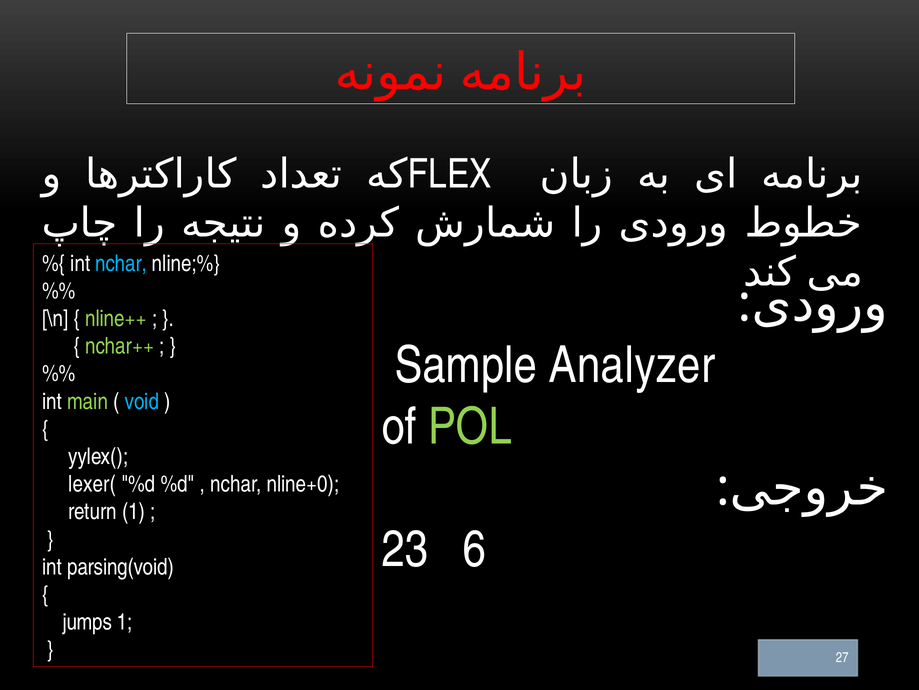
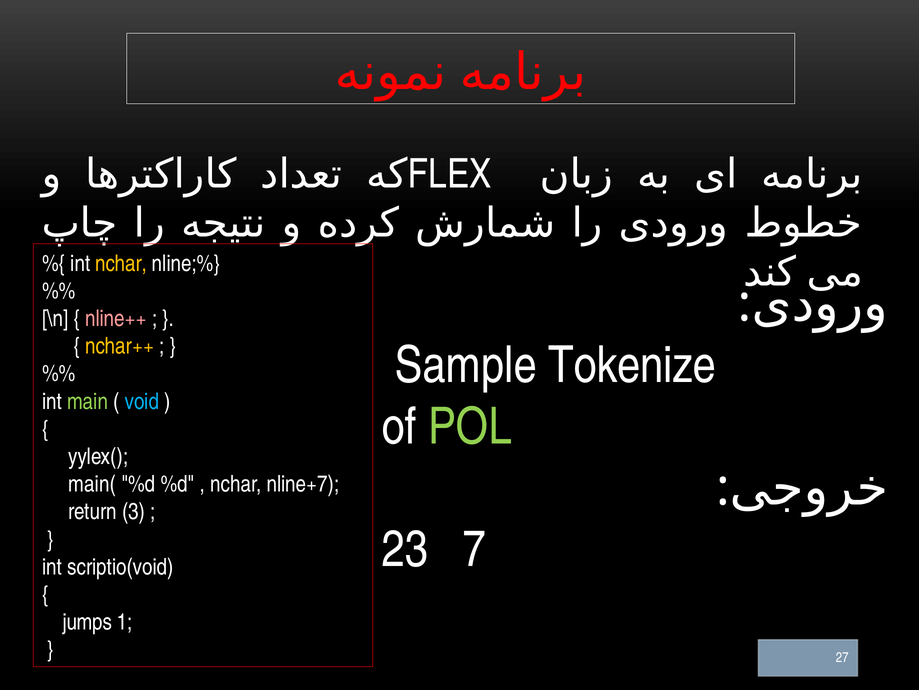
nchar at (121, 263) colour: light blue -> yellow
nline++ colour: light green -> pink
nchar++ colour: light green -> yellow
Analyzer: Analyzer -> Tokenize
lexer(: lexer( -> main(
nline+0: nline+0 -> nline+7
return 1: 1 -> 3
6: 6 -> 7
parsing(void: parsing(void -> scriptio(void
